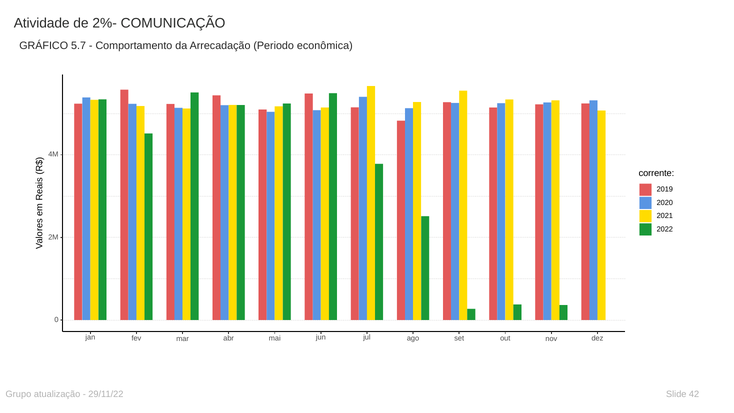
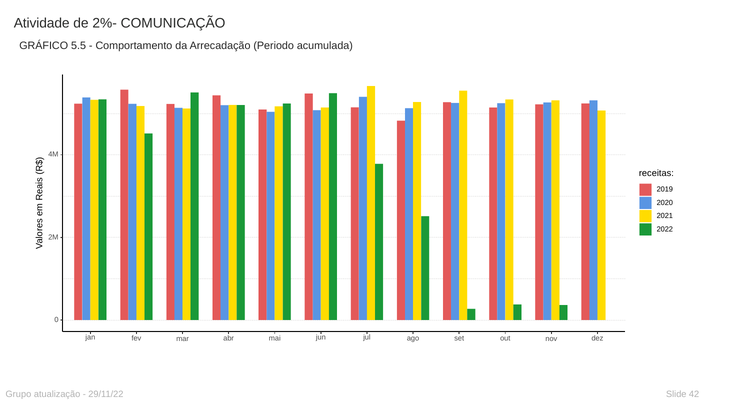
5.7: 5.7 -> 5.5
econômica: econômica -> acumulada
corrente: corrente -> receitas
